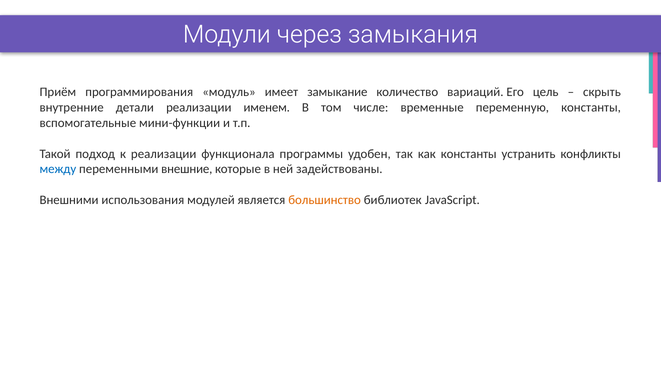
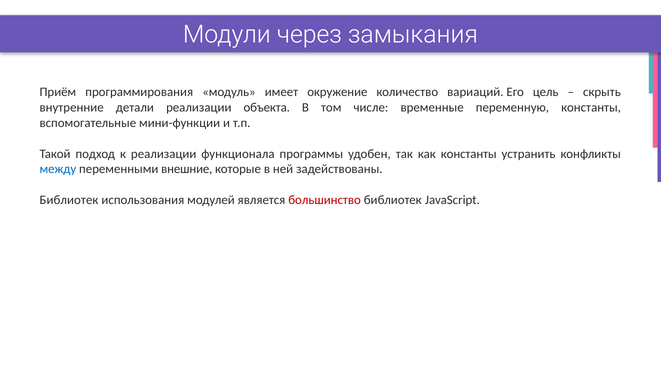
замыкание: замыкание -> окружение
именем: именем -> объекта
Внешними at (69, 200): Внешними -> Библиотек
большинство colour: orange -> red
